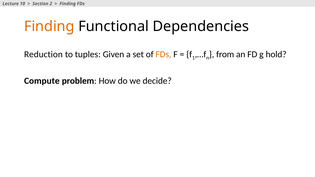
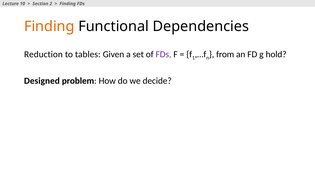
tuples: tuples -> tables
FDs at (163, 54) colour: orange -> purple
Compute: Compute -> Designed
